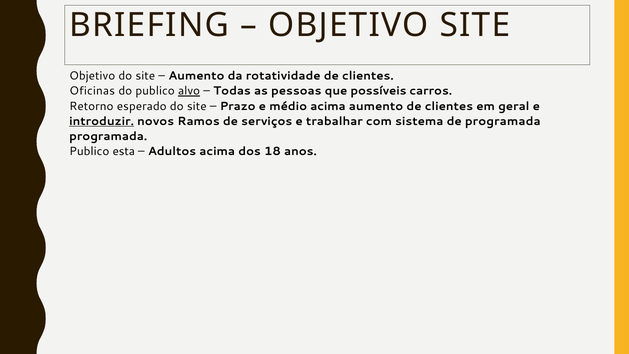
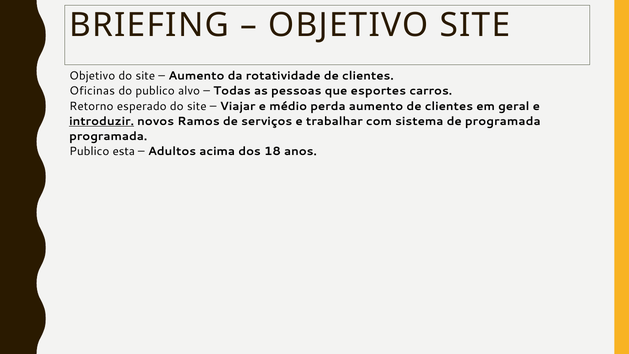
alvo underline: present -> none
possíveis: possíveis -> esportes
Prazo: Prazo -> Viajar
médio acima: acima -> perda
